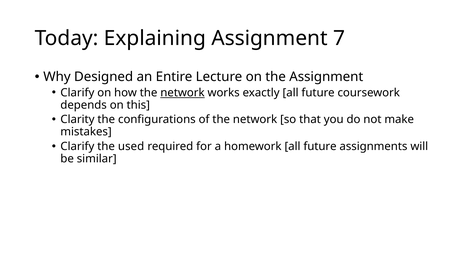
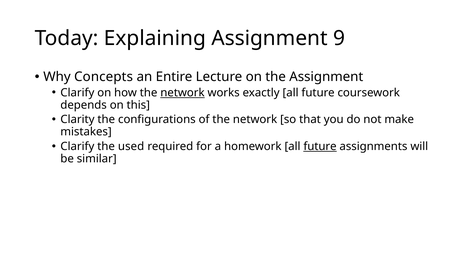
7: 7 -> 9
Designed: Designed -> Concepts
future at (320, 147) underline: none -> present
